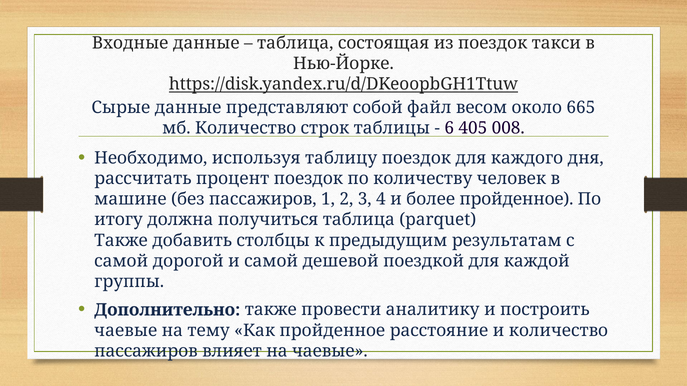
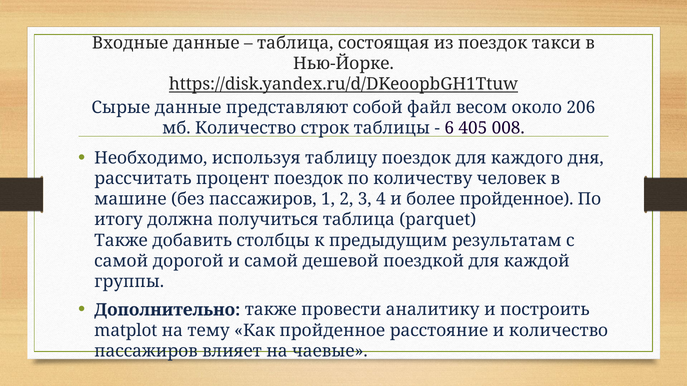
665: 665 -> 206
чаевые at (126, 331): чаевые -> matplot
